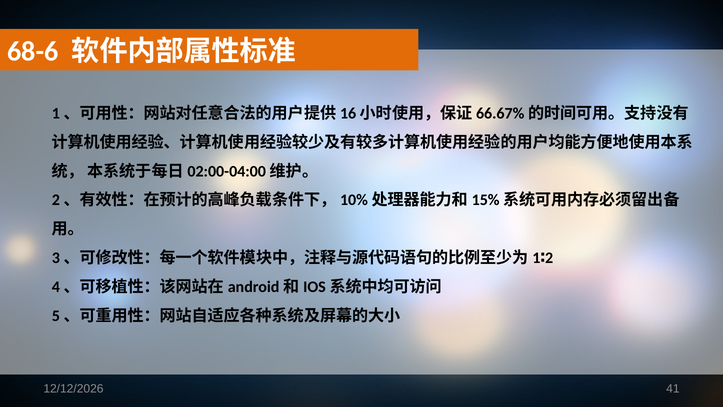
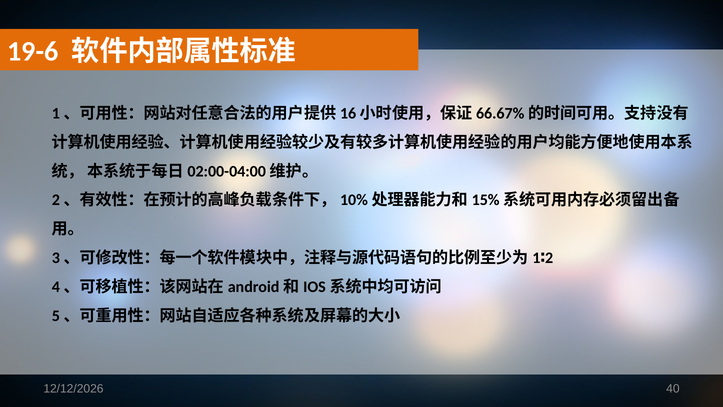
68-6: 68-6 -> 19-6
41: 41 -> 40
